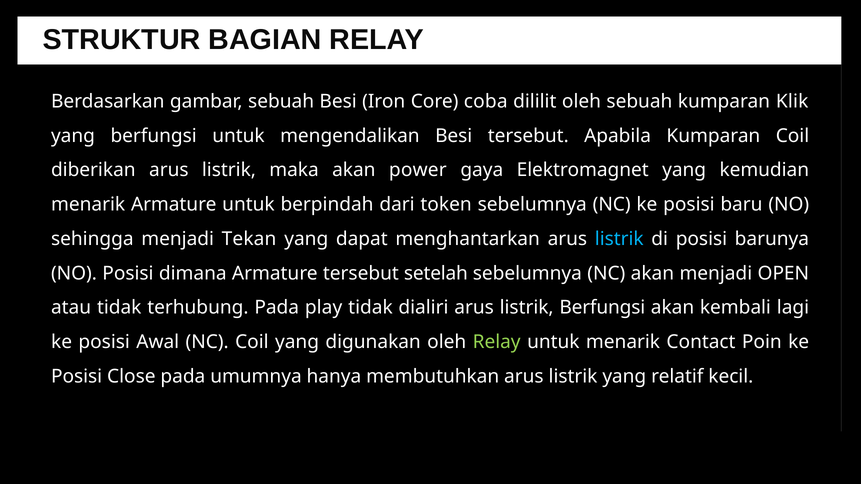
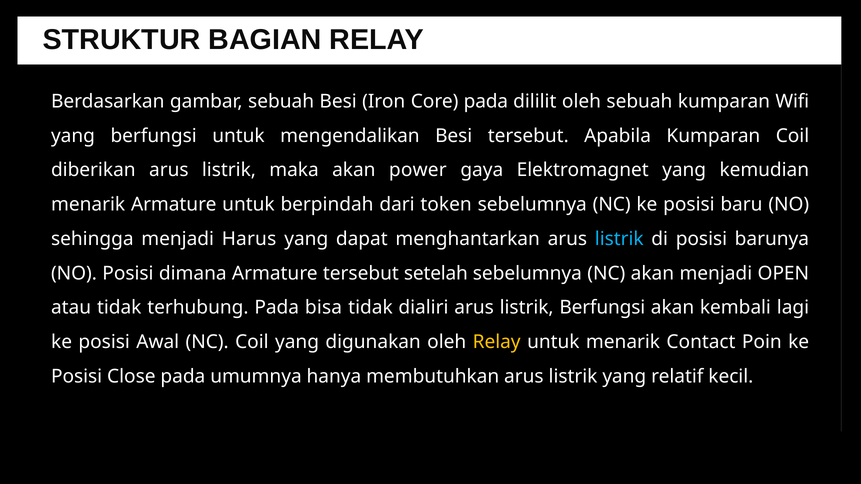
Core coba: coba -> pada
Klik: Klik -> Wifi
Tekan: Tekan -> Harus
play: play -> bisa
Relay at (497, 342) colour: light green -> yellow
